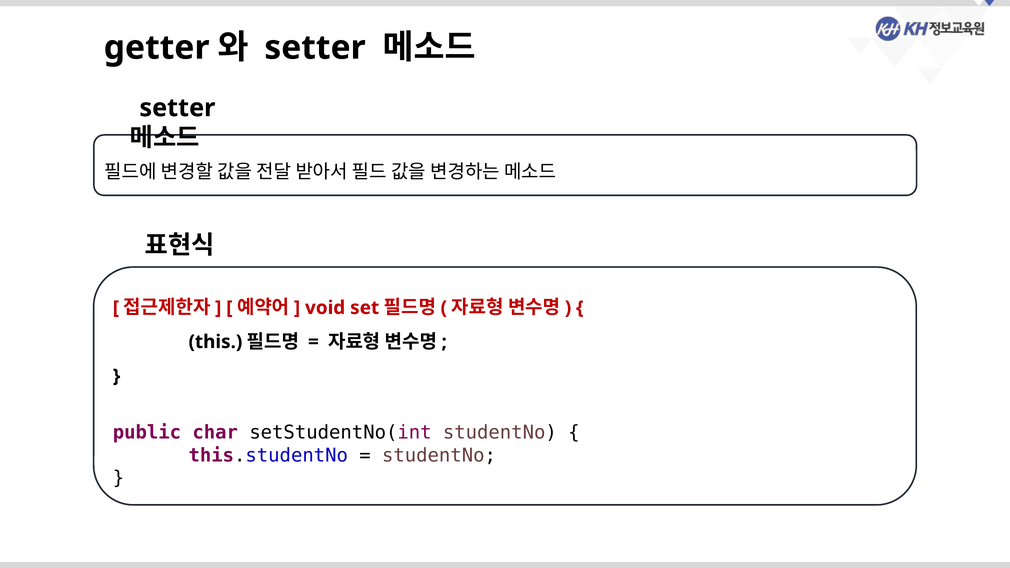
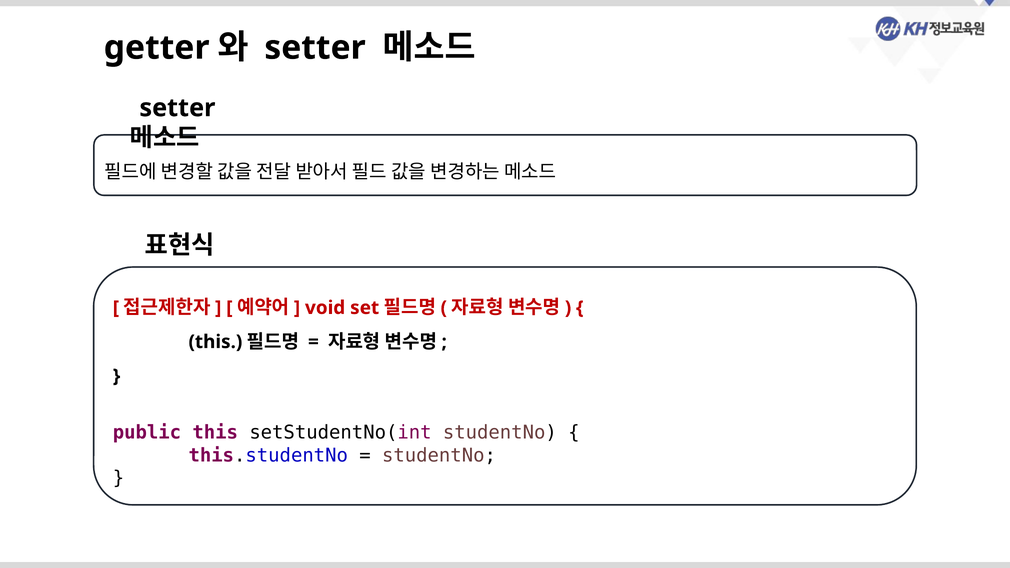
public char: char -> this
